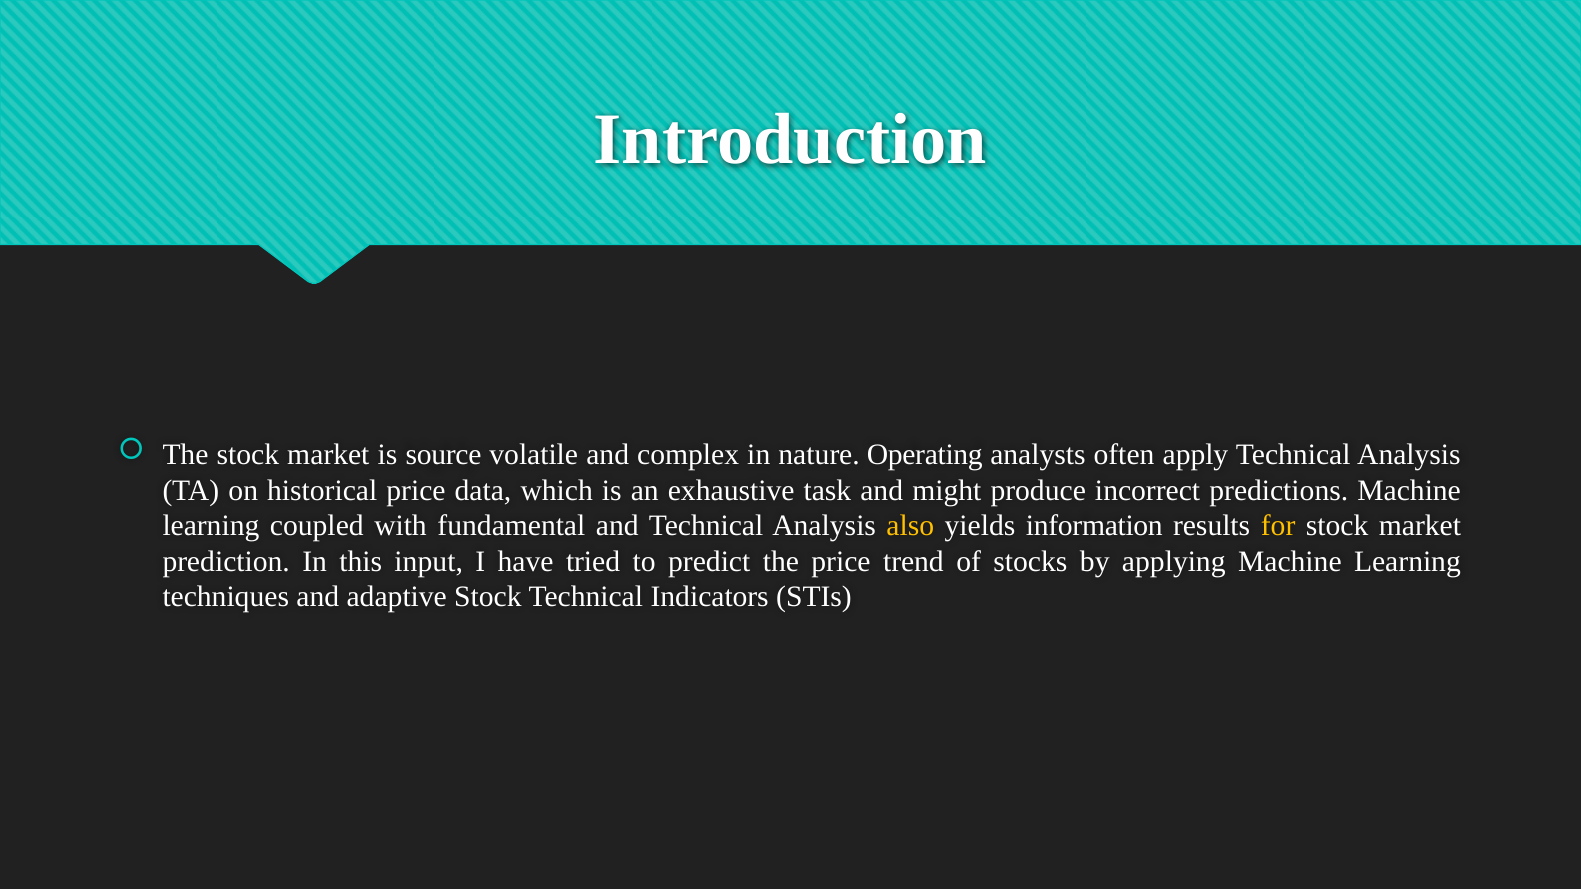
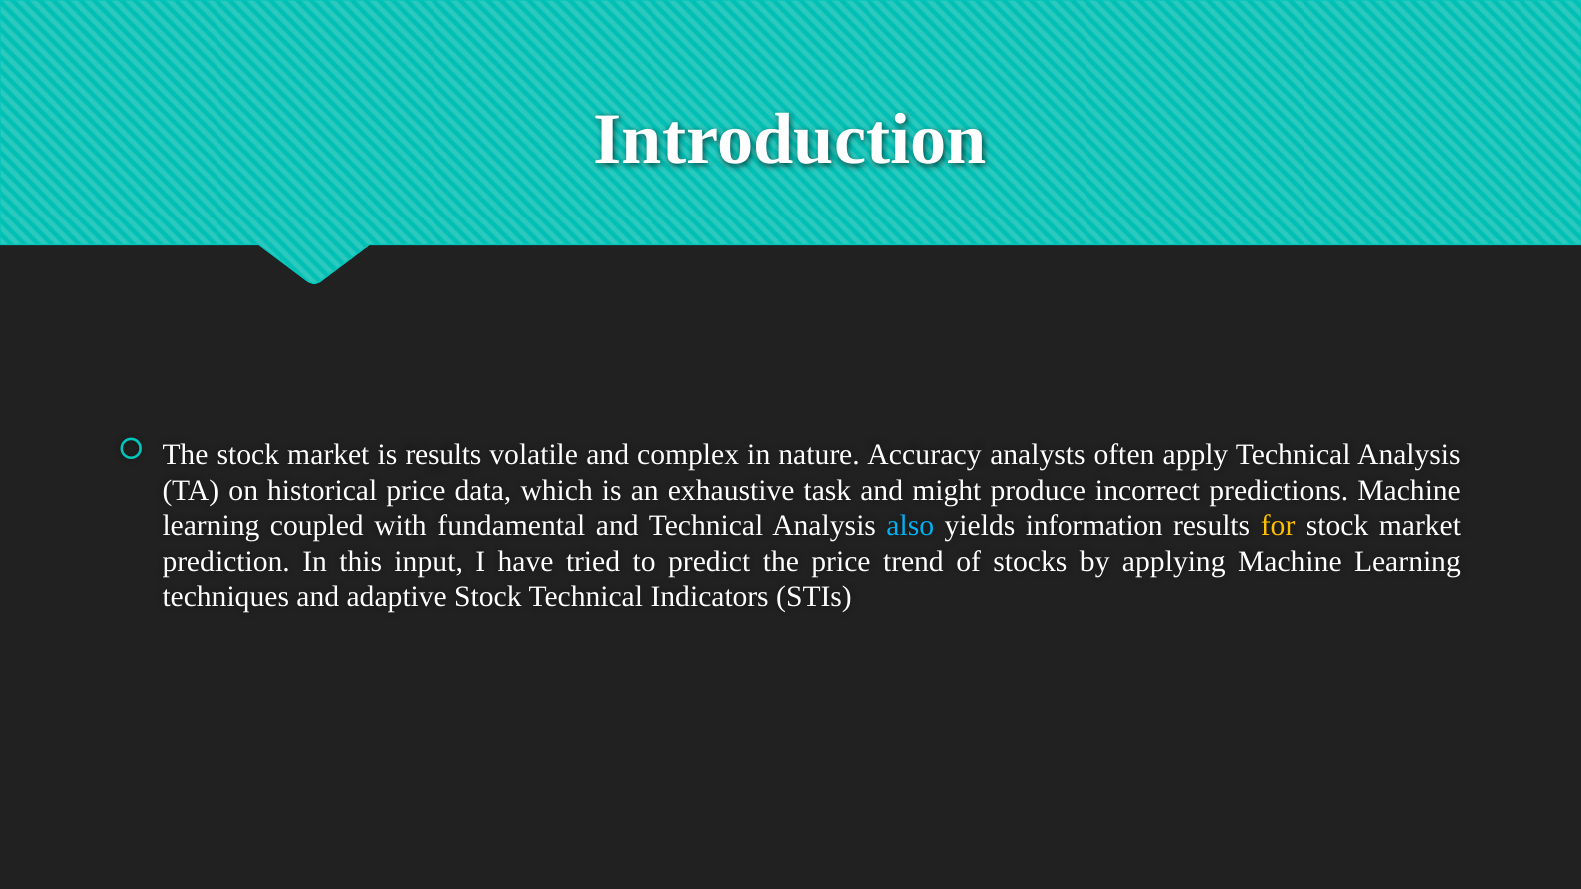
is source: source -> results
Operating: Operating -> Accuracy
also colour: yellow -> light blue
